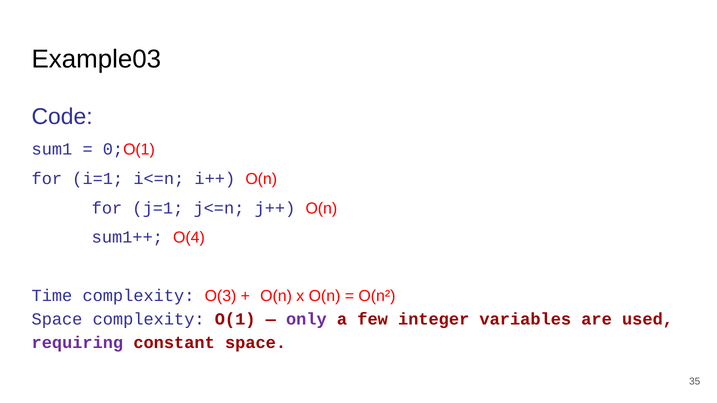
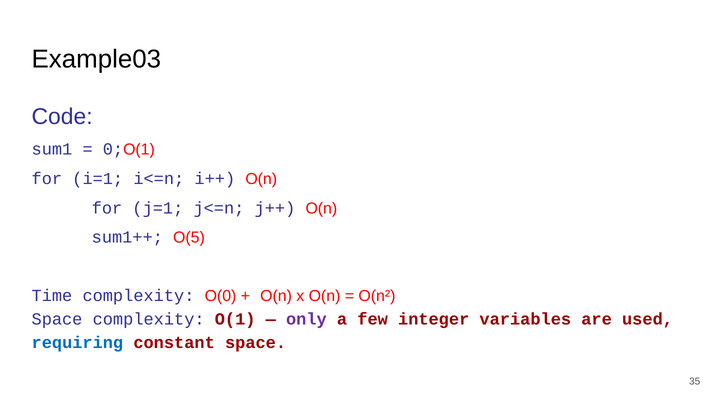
O(4: O(4 -> O(5
O(3: O(3 -> O(0
requiring colour: purple -> blue
